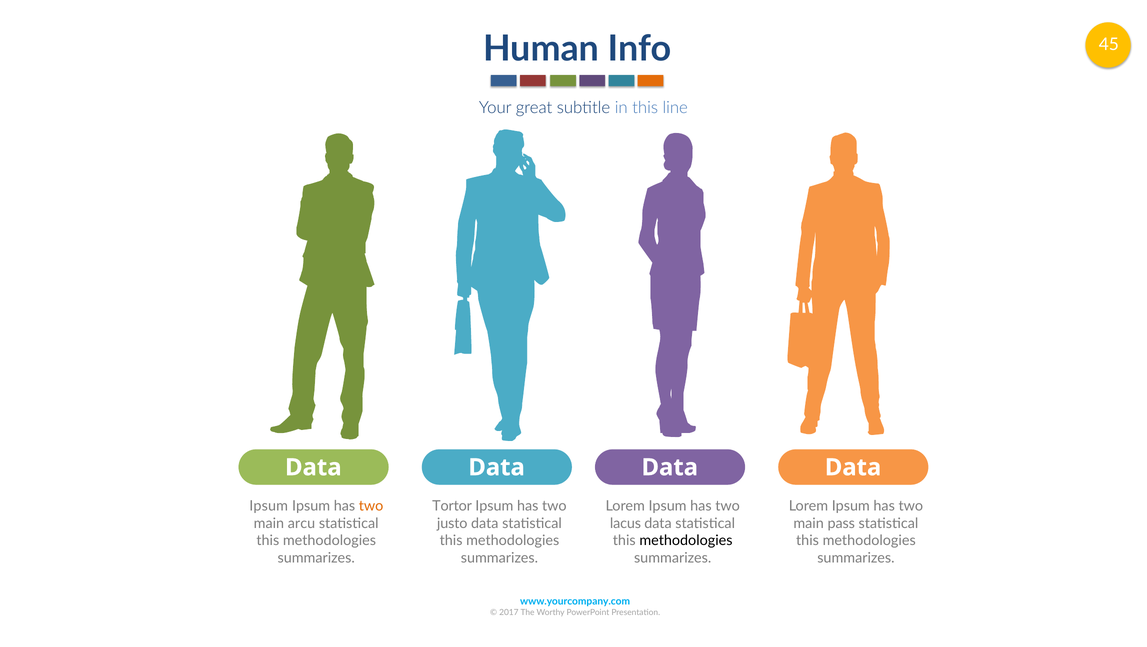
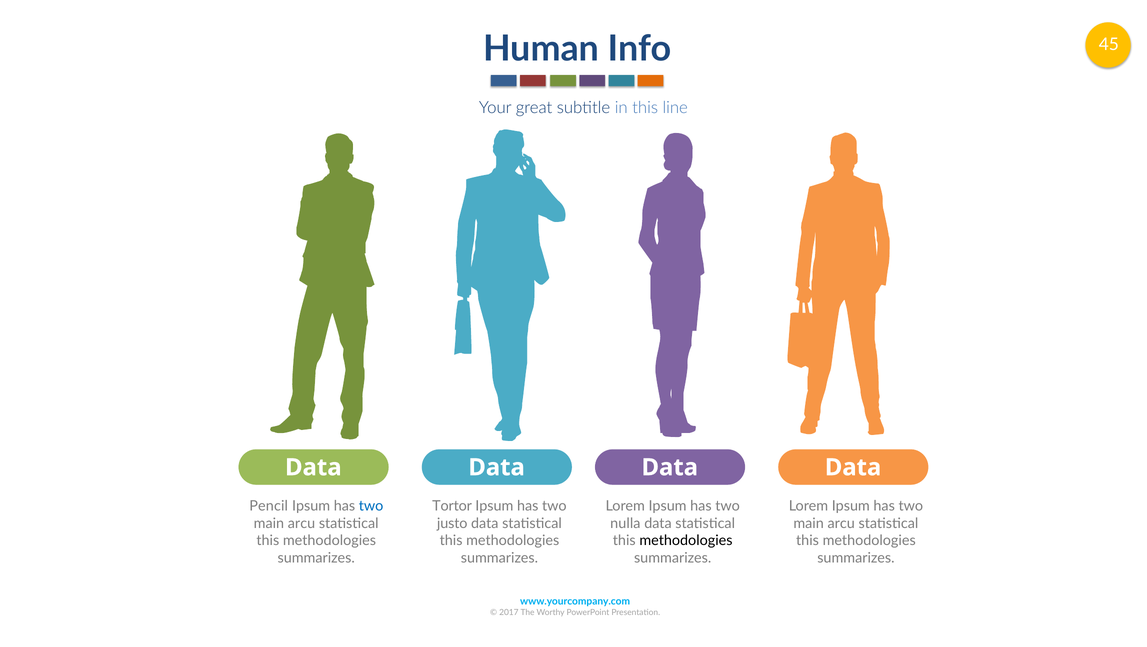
Ipsum at (269, 506): Ipsum -> Pencil
two at (371, 506) colour: orange -> blue
lacus: lacus -> nulla
pass at (841, 523): pass -> arcu
